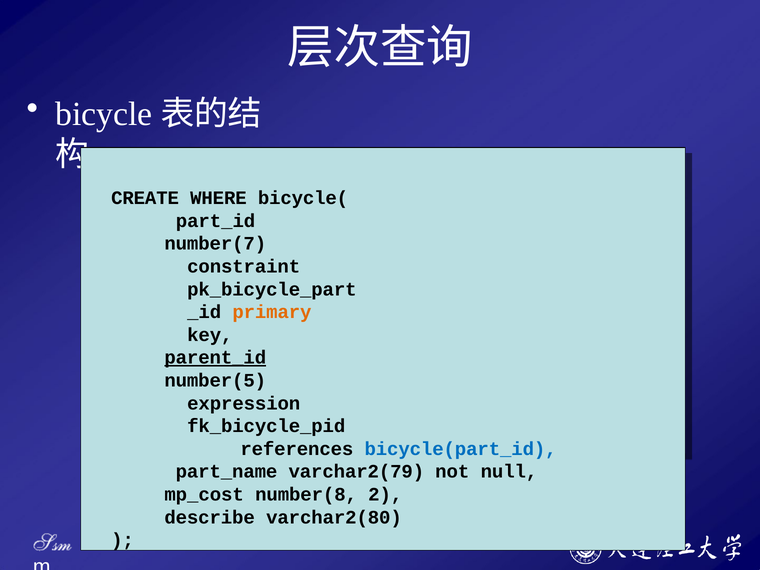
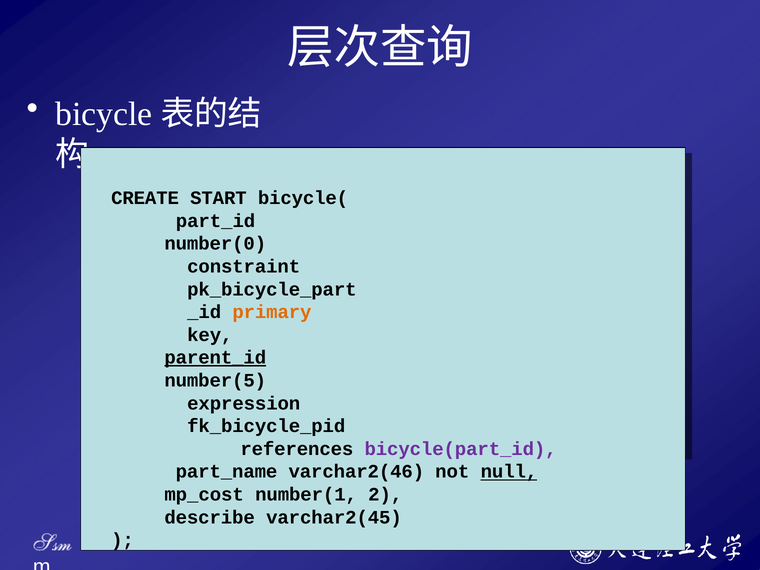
WHERE: WHERE -> START
number(7: number(7 -> number(0
bicycle(part_id colour: blue -> purple
varchar2(79: varchar2(79 -> varchar2(46
null underline: none -> present
number(8: number(8 -> number(1
varchar2(80: varchar2(80 -> varchar2(45
